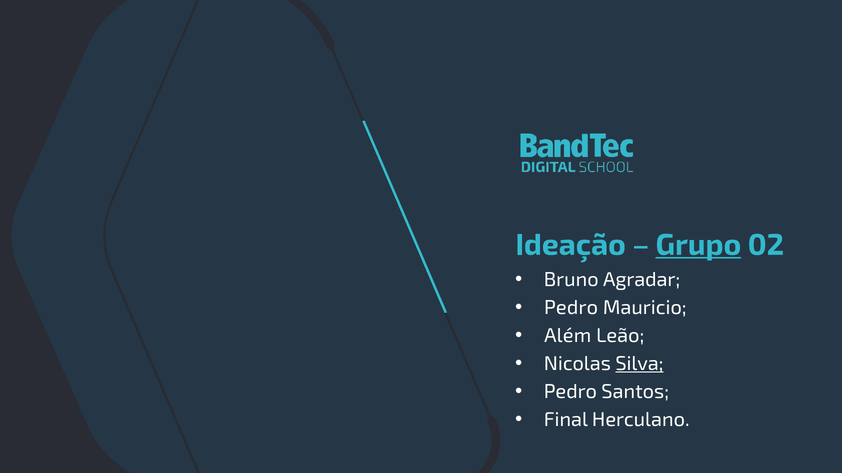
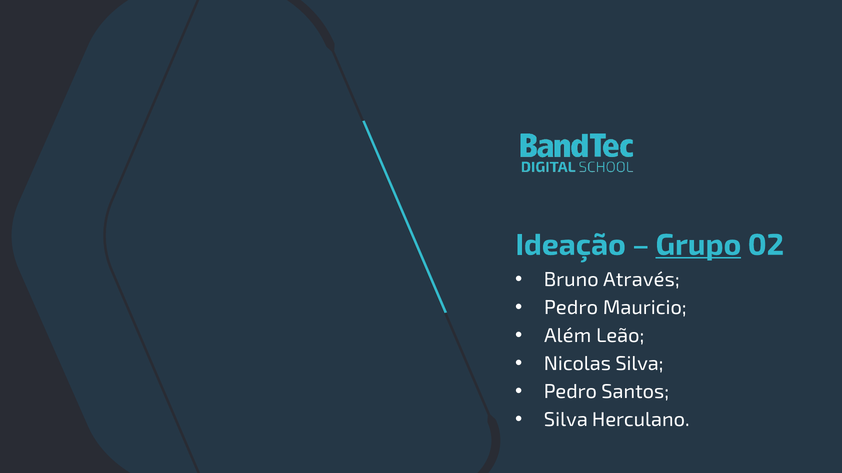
Agradar: Agradar -> Através
Silva at (639, 364) underline: present -> none
Final at (566, 420): Final -> Silva
